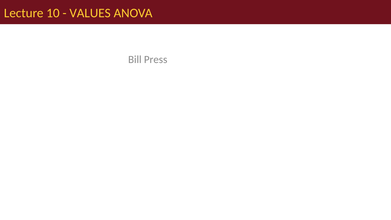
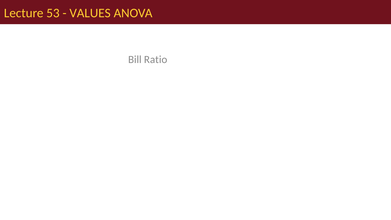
10: 10 -> 53
Press: Press -> Ratio
